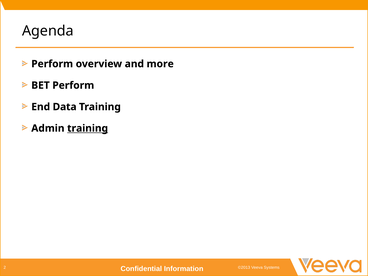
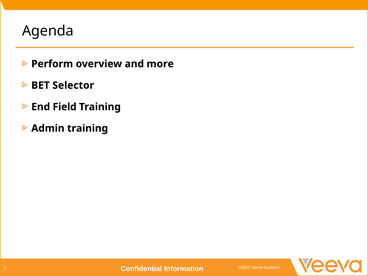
BET Perform: Perform -> Selector
Data: Data -> Field
training at (88, 128) underline: present -> none
